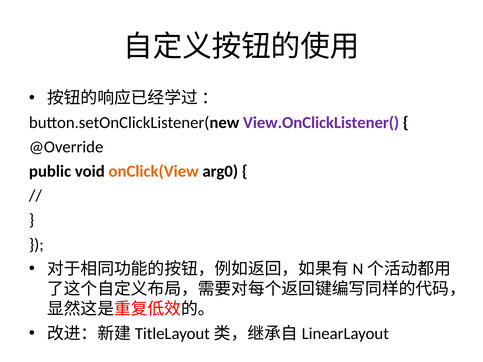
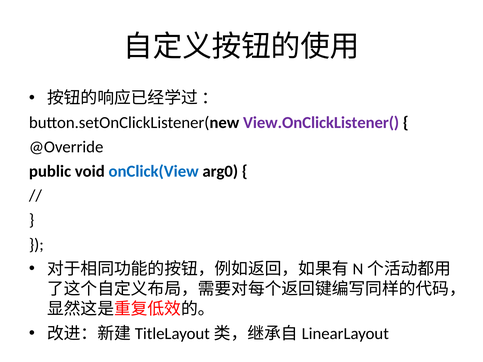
onClick(View colour: orange -> blue
